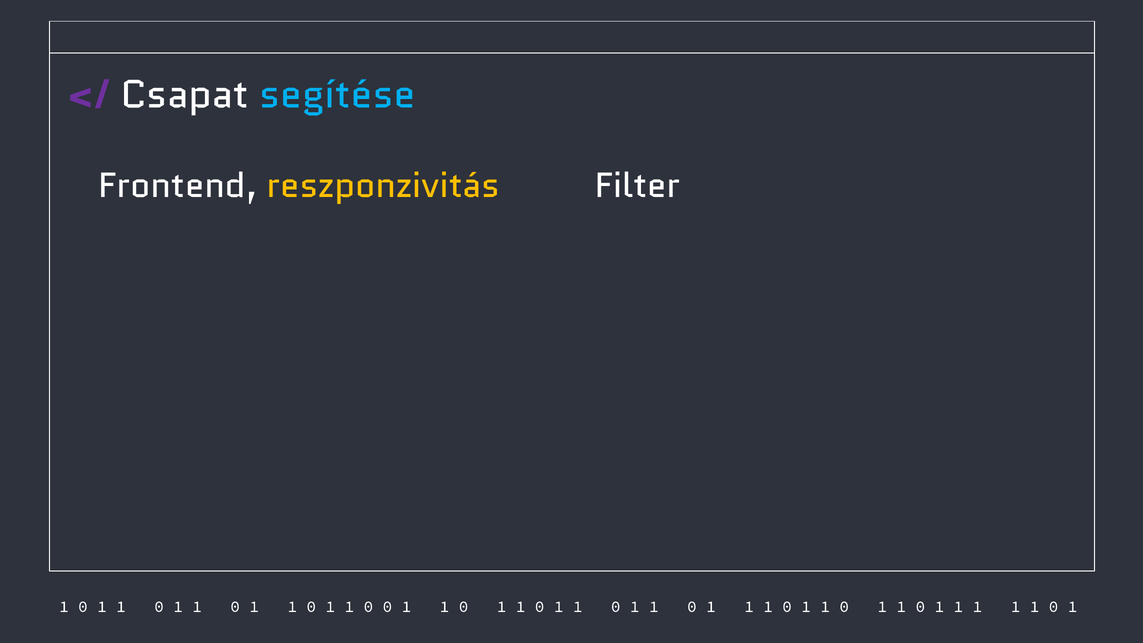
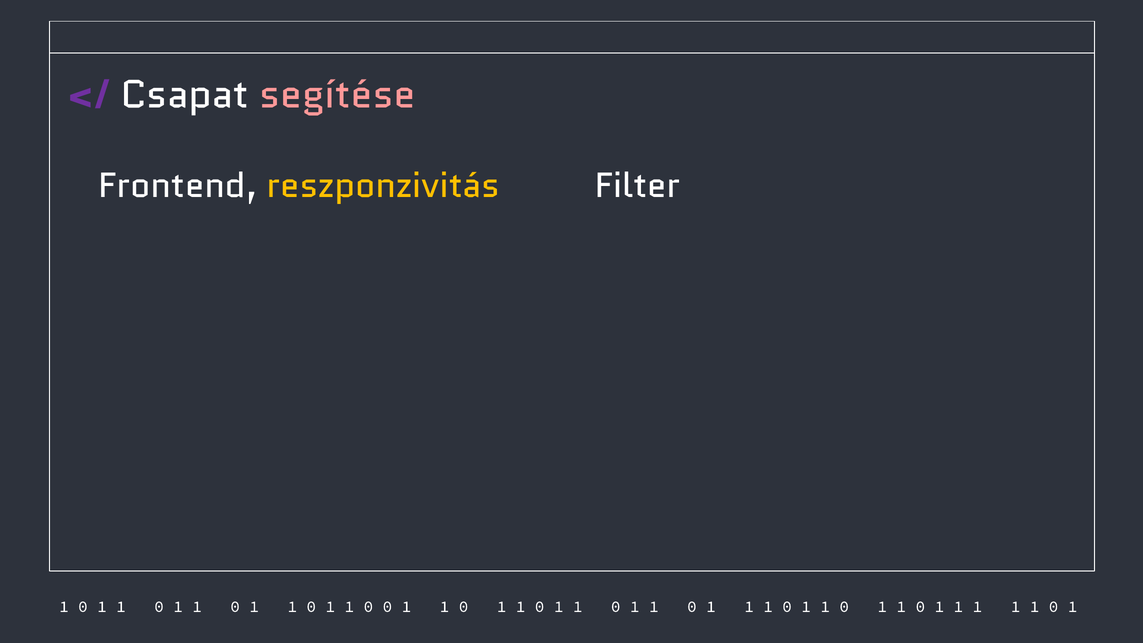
segítése colour: light blue -> pink
